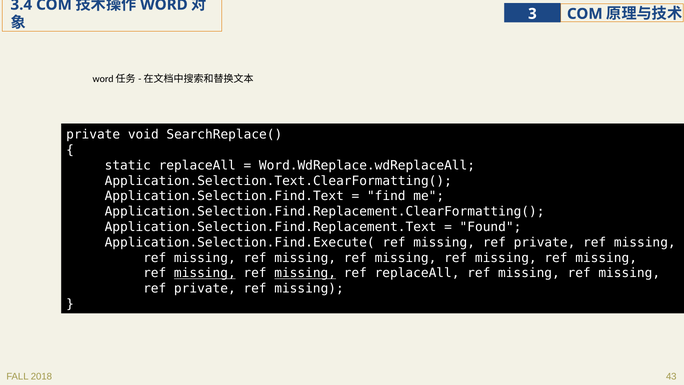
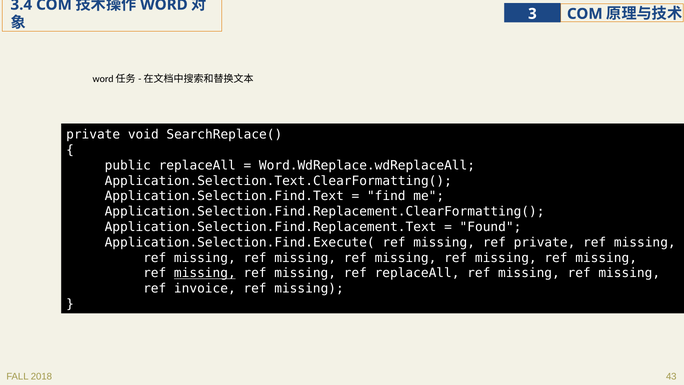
static: static -> public
missing at (305, 273) underline: present -> none
private at (205, 288): private -> invoice
